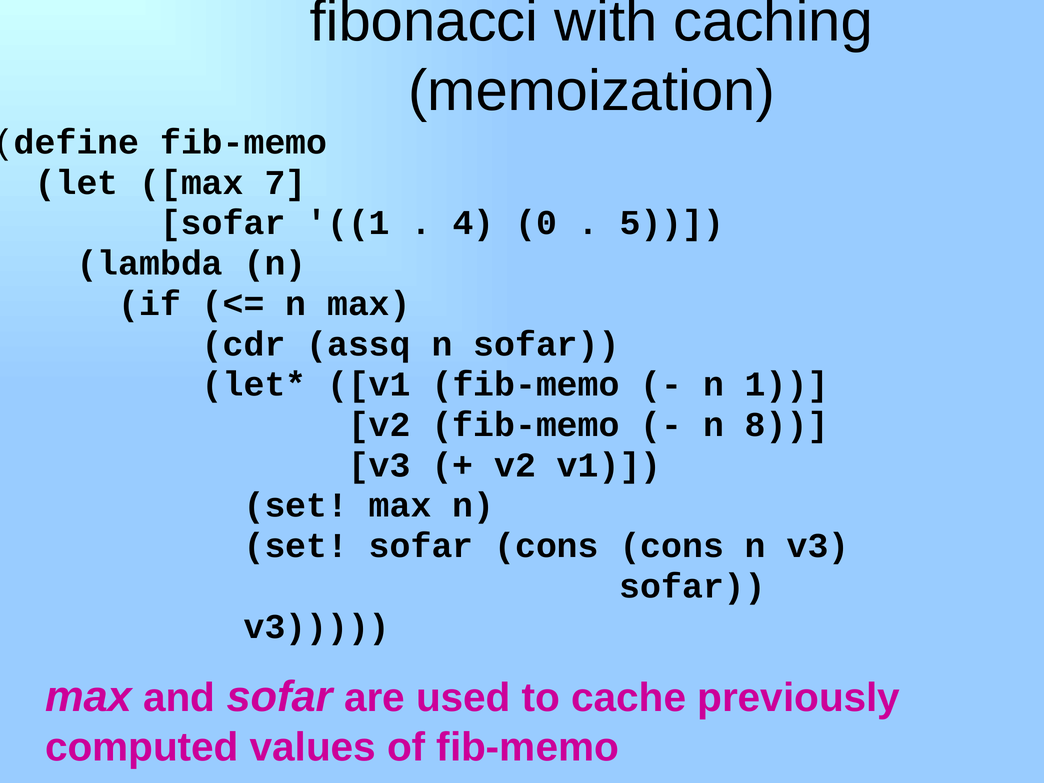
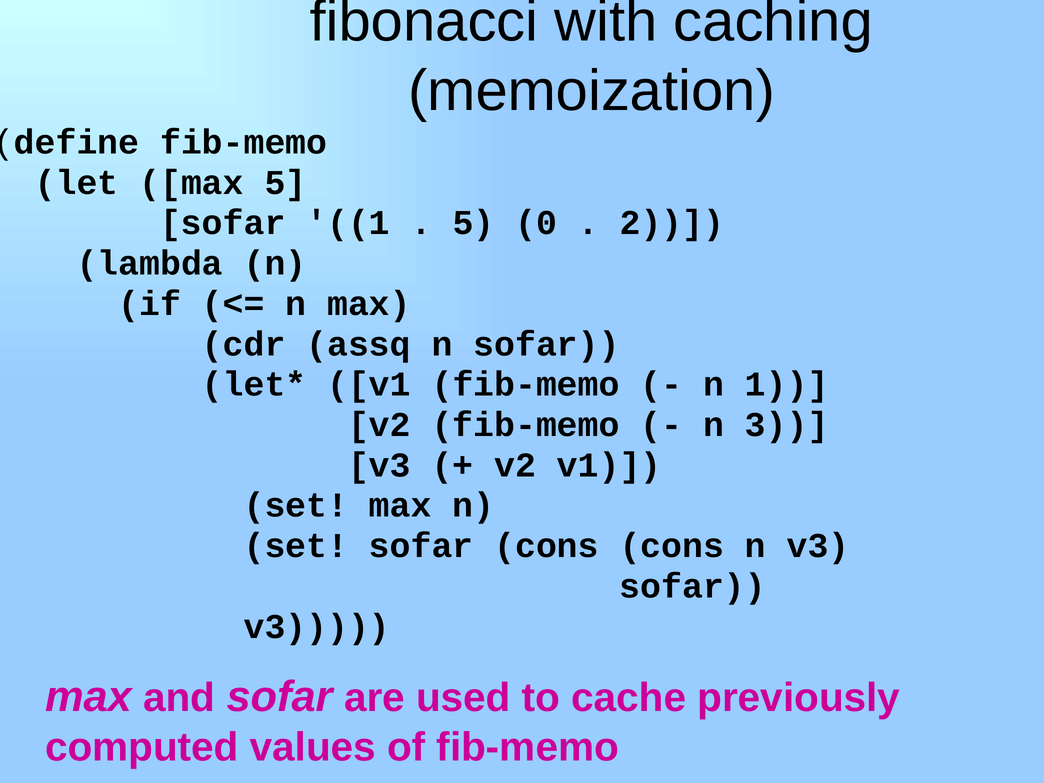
max 7: 7 -> 5
4 at (473, 223): 4 -> 5
5: 5 -> 2
8: 8 -> 3
